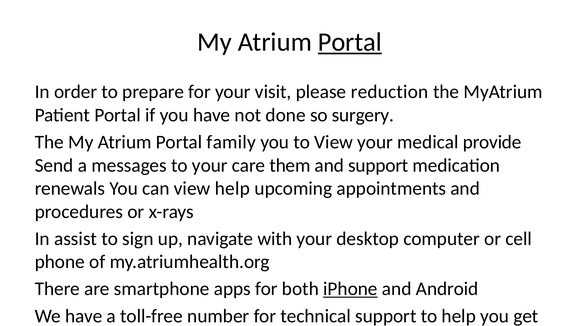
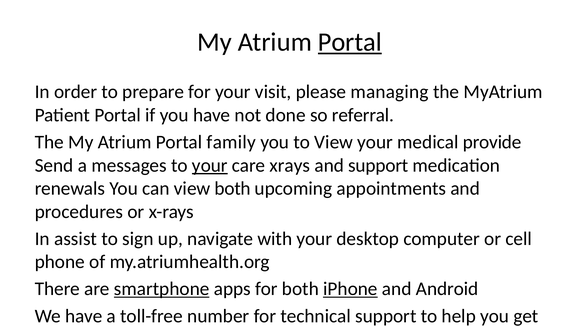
reduction: reduction -> managing
surgery: surgery -> referral
your at (210, 165) underline: none -> present
them: them -> xrays
view help: help -> both
smartphone underline: none -> present
